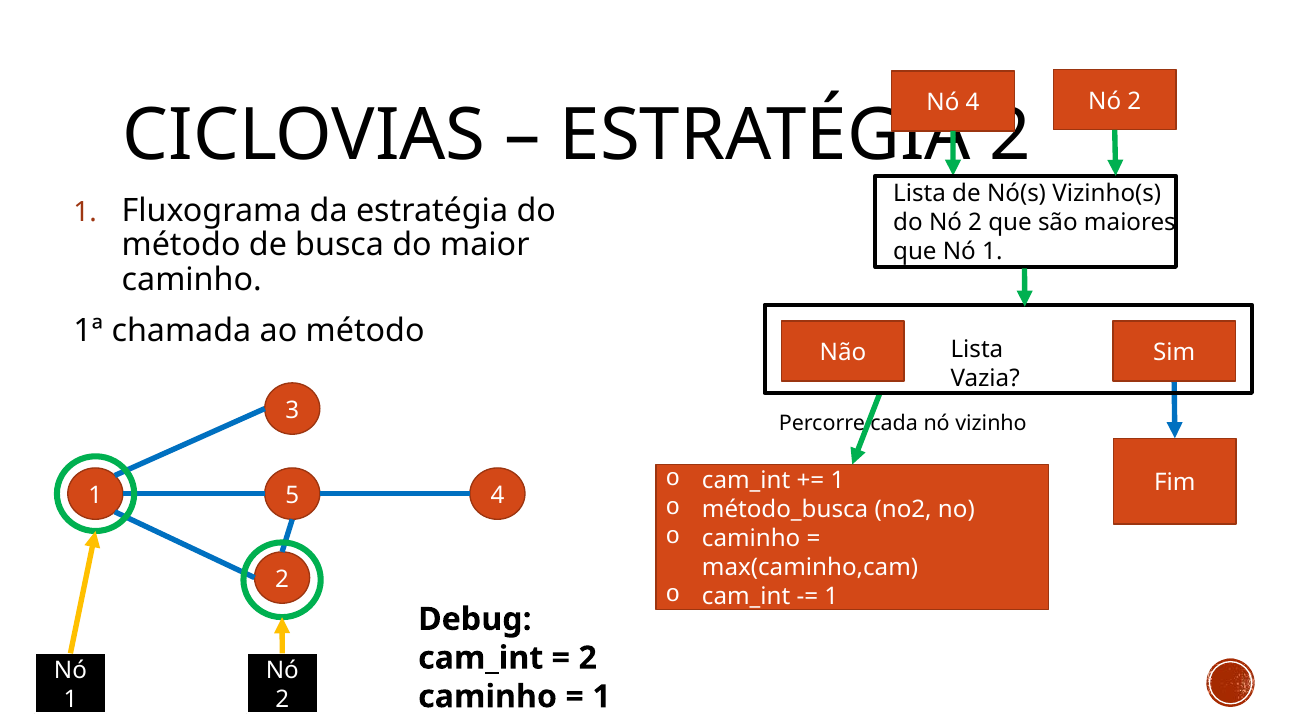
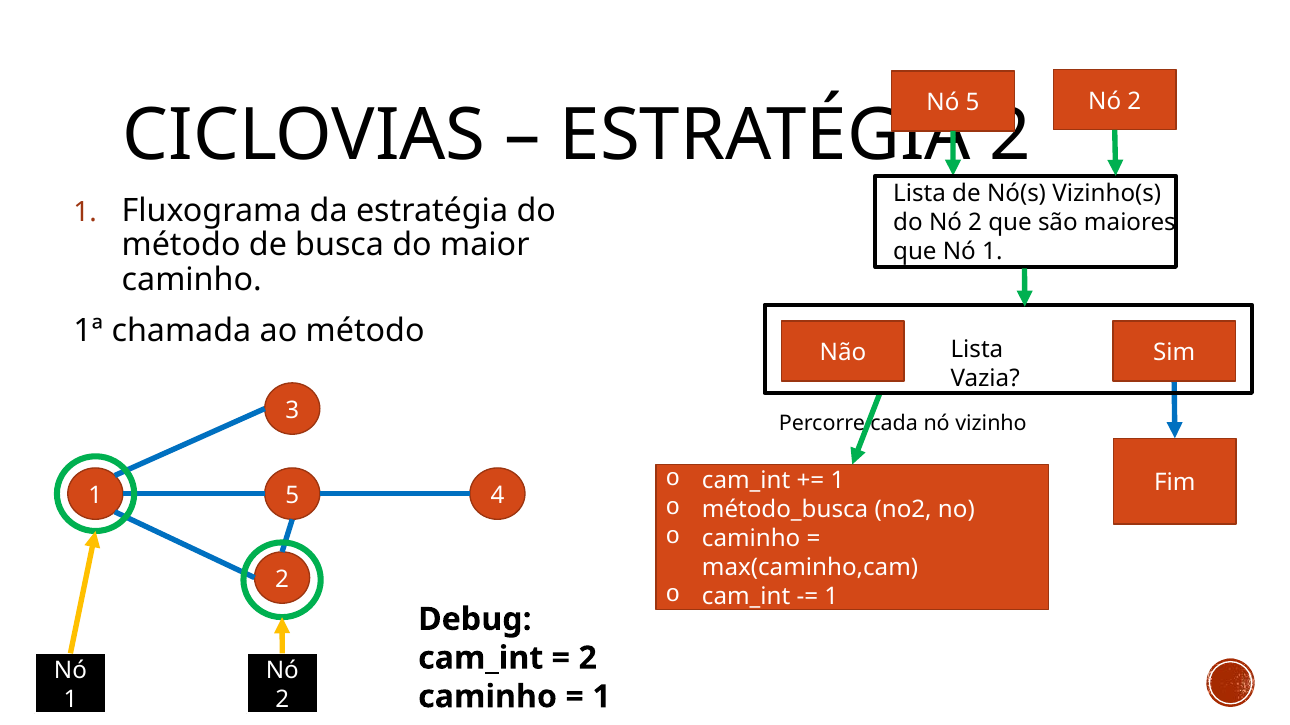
Nó 4: 4 -> 5
